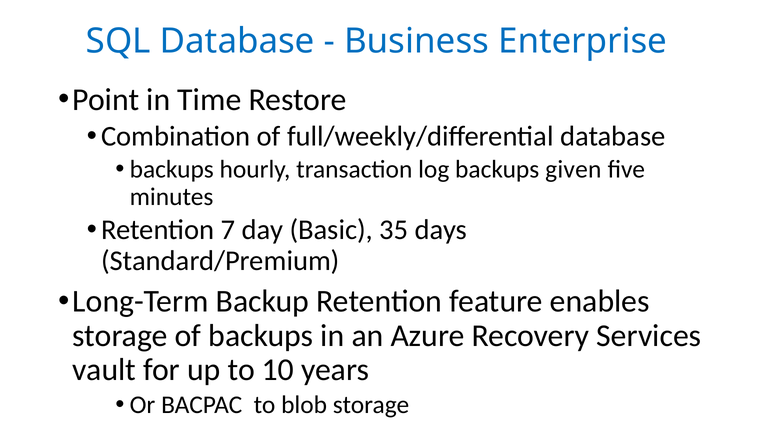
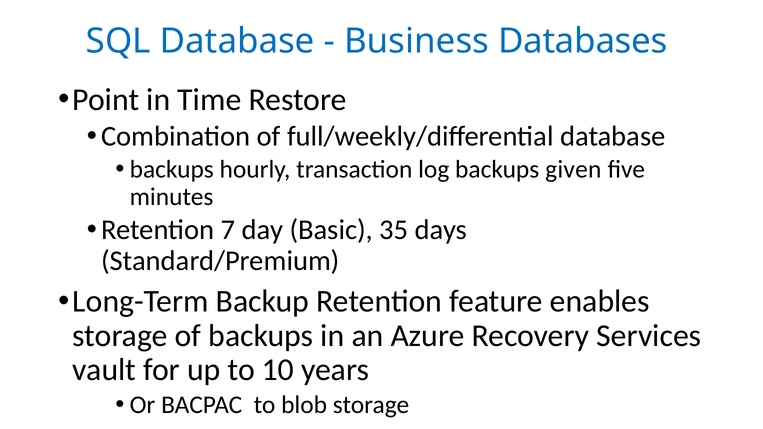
Enterprise: Enterprise -> Databases
